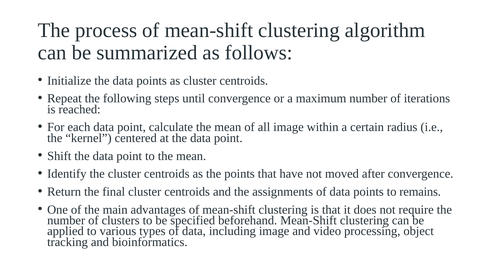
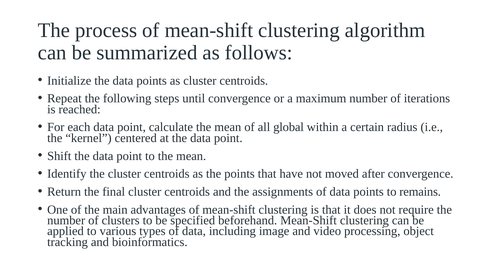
all image: image -> global
